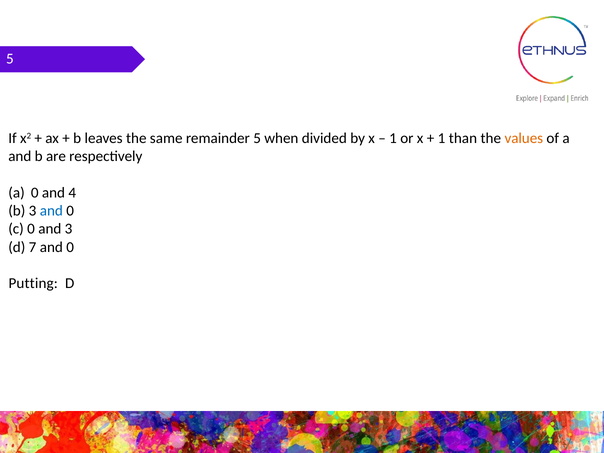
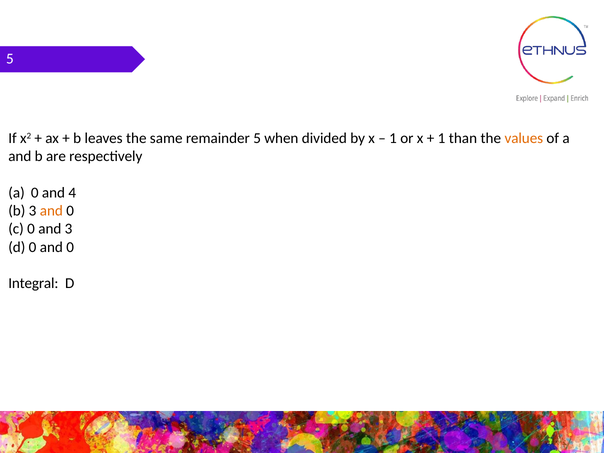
and at (51, 211) colour: blue -> orange
d 7: 7 -> 0
Putting: Putting -> Integral
